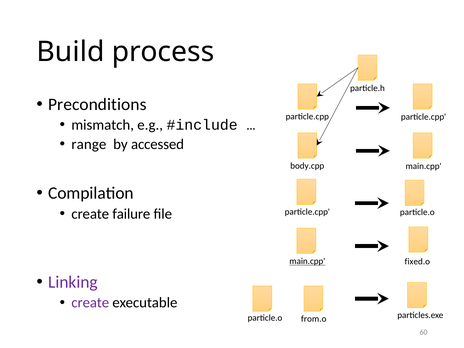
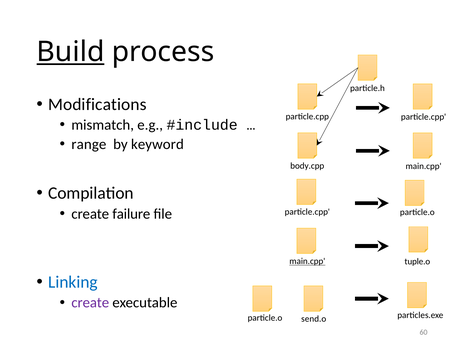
Build underline: none -> present
Preconditions: Preconditions -> Modifications
accessed: accessed -> keyword
fixed.o: fixed.o -> tuple.o
Linking colour: purple -> blue
from.o: from.o -> send.o
